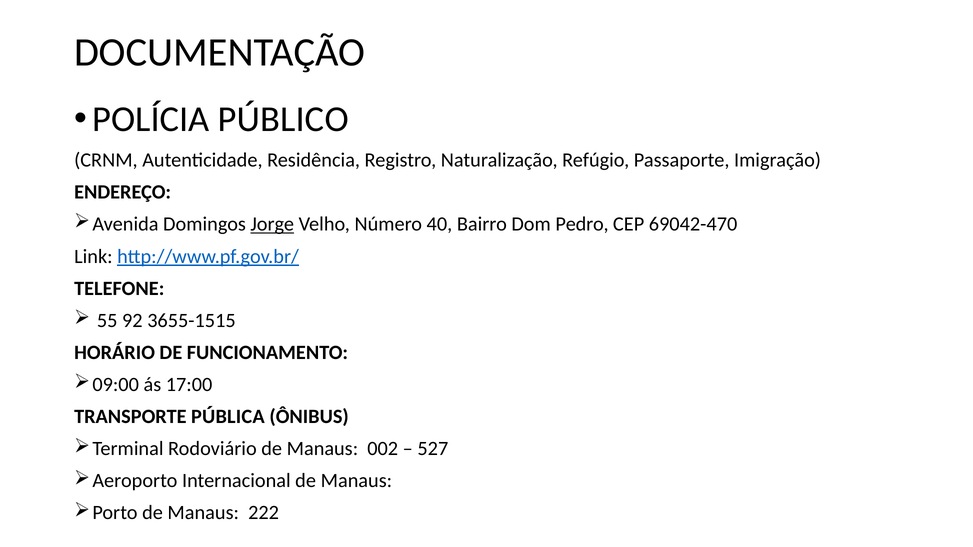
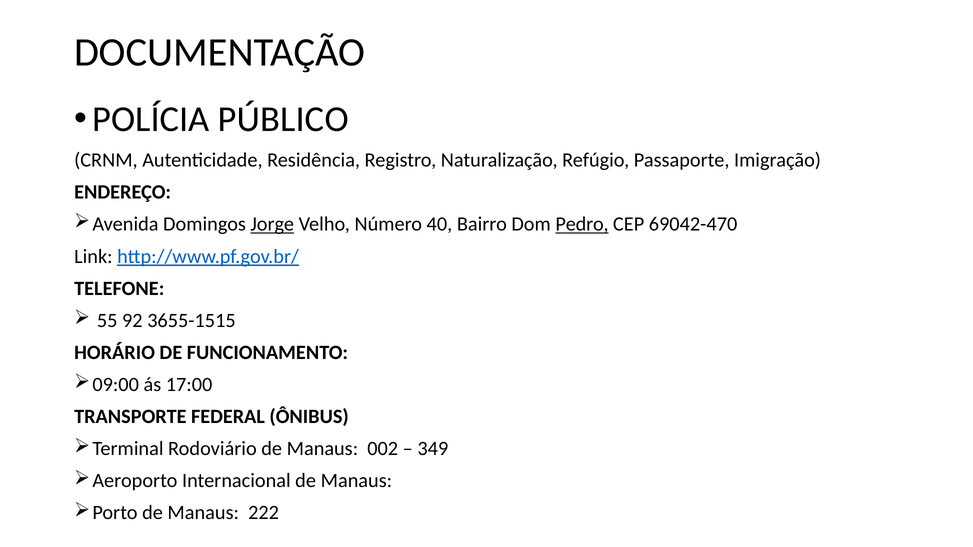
Pedro underline: none -> present
PÚBLICA: PÚBLICA -> FEDERAL
527: 527 -> 349
